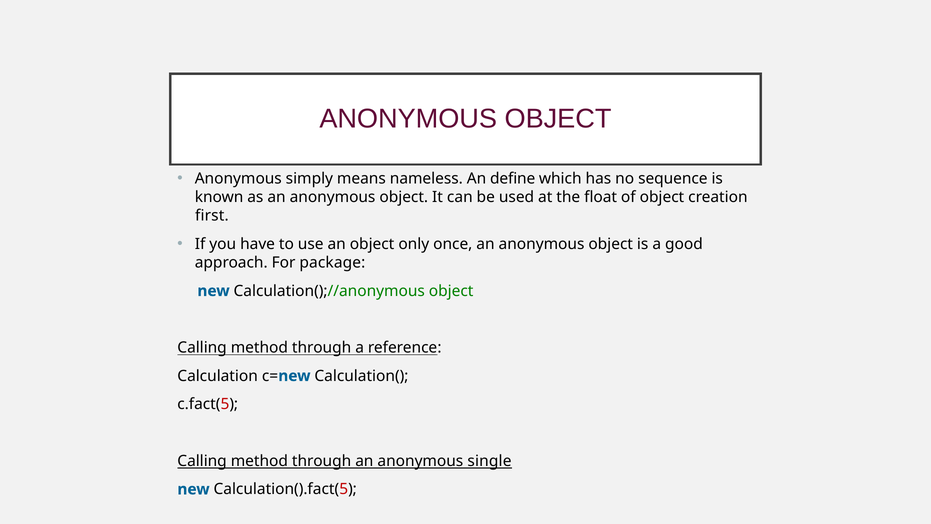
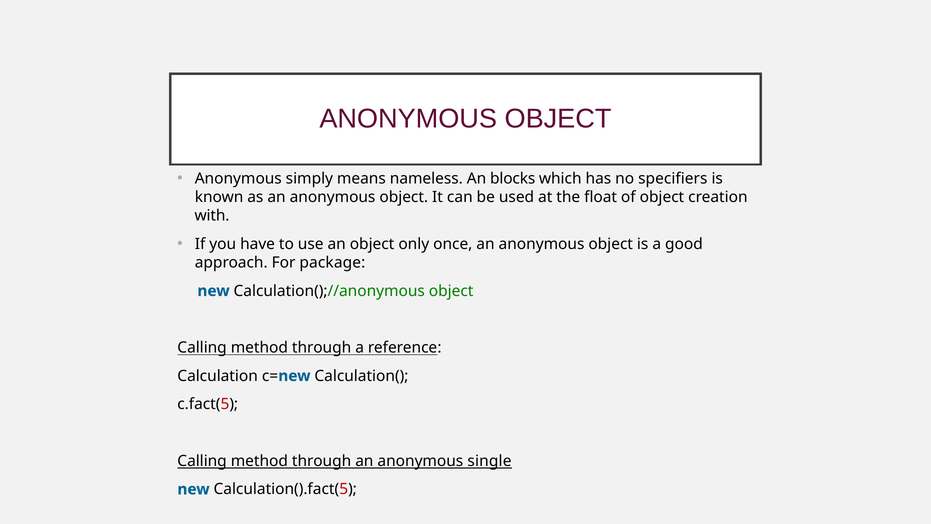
define: define -> blocks
sequence: sequence -> specifiers
first: first -> with
